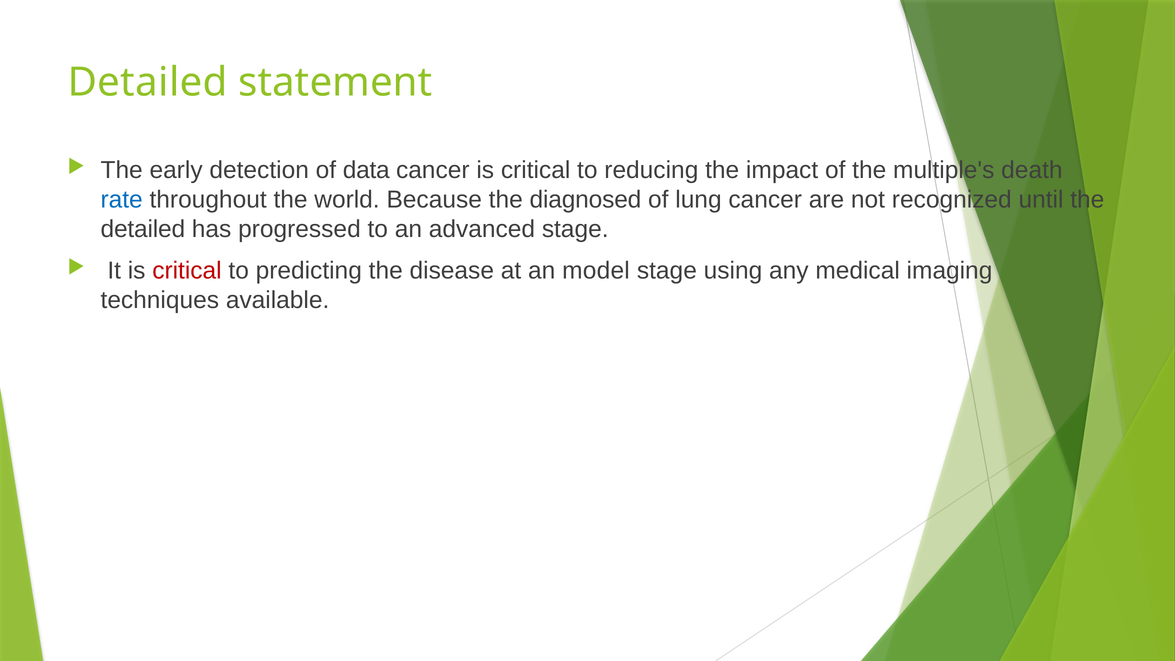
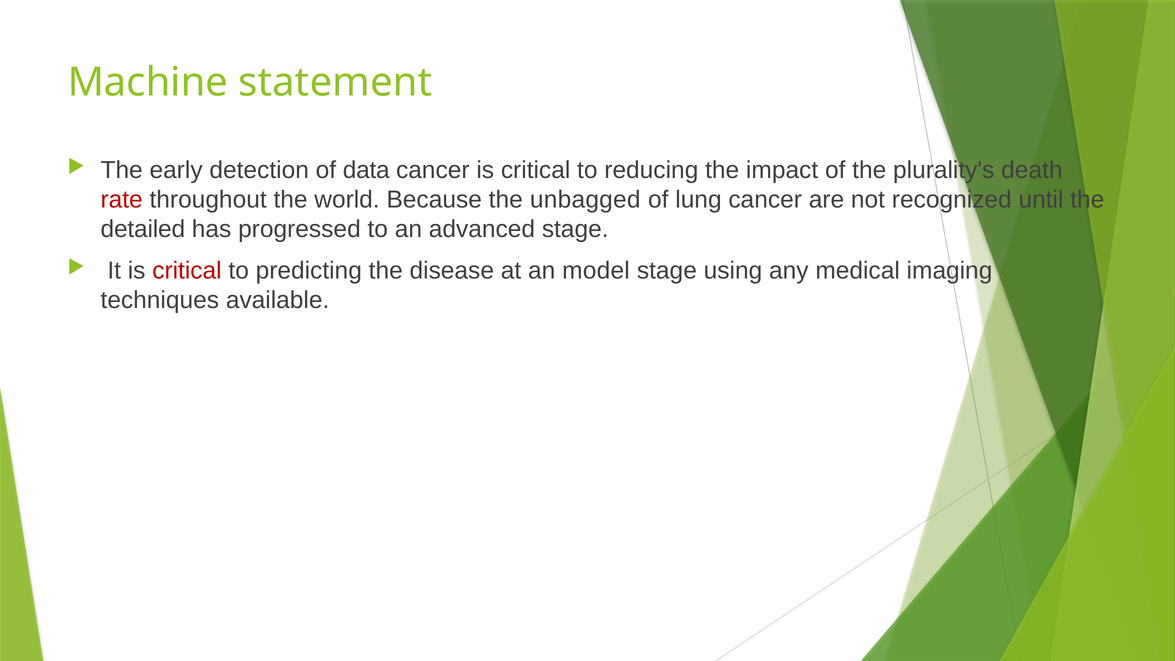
Detailed at (148, 82): Detailed -> Machine
multiple's: multiple's -> plurality's
rate colour: blue -> red
diagnosed: diagnosed -> unbagged
